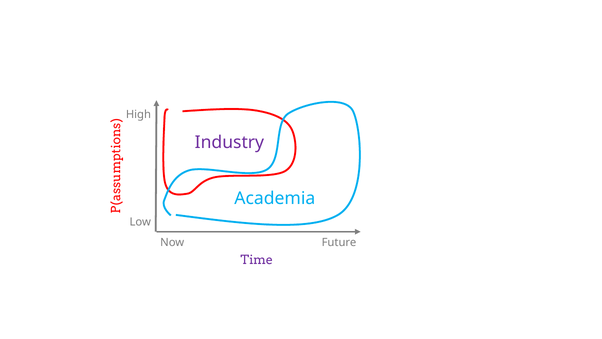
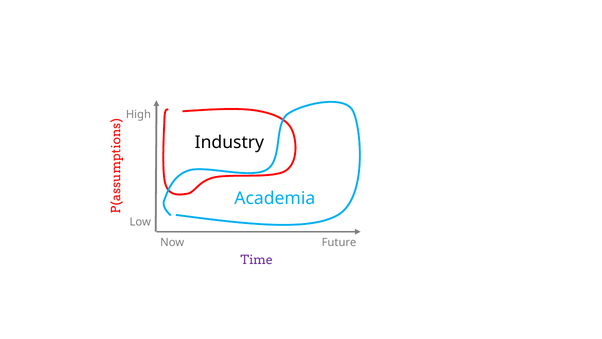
Industry colour: purple -> black
